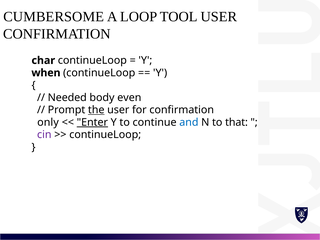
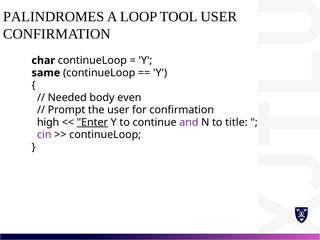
CUMBERSOME: CUMBERSOME -> PALINDROMES
when: when -> same
the underline: present -> none
only: only -> high
and colour: blue -> purple
that: that -> title
